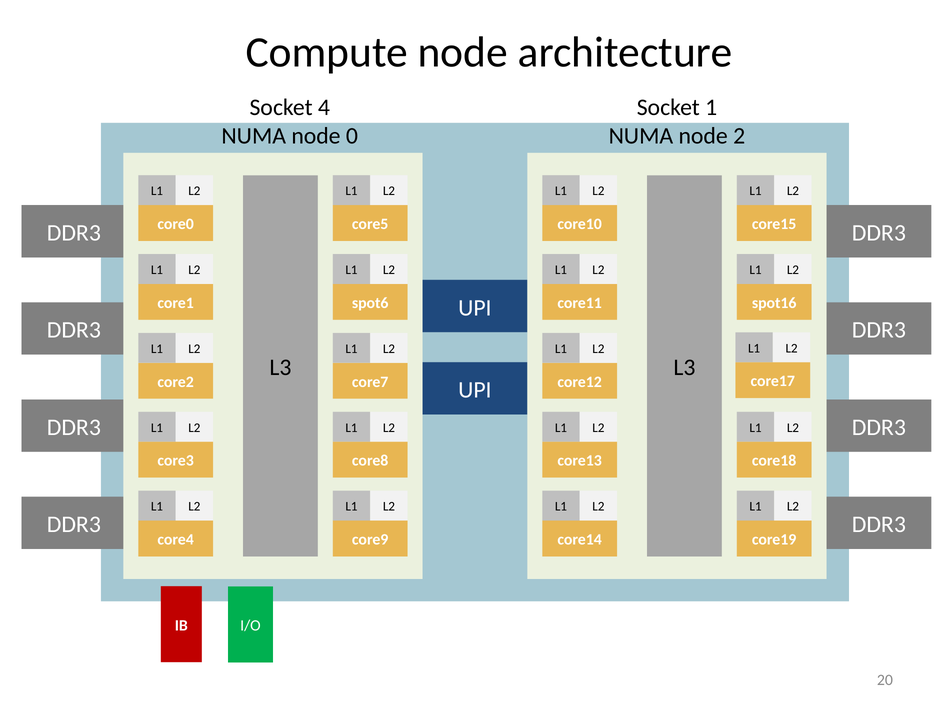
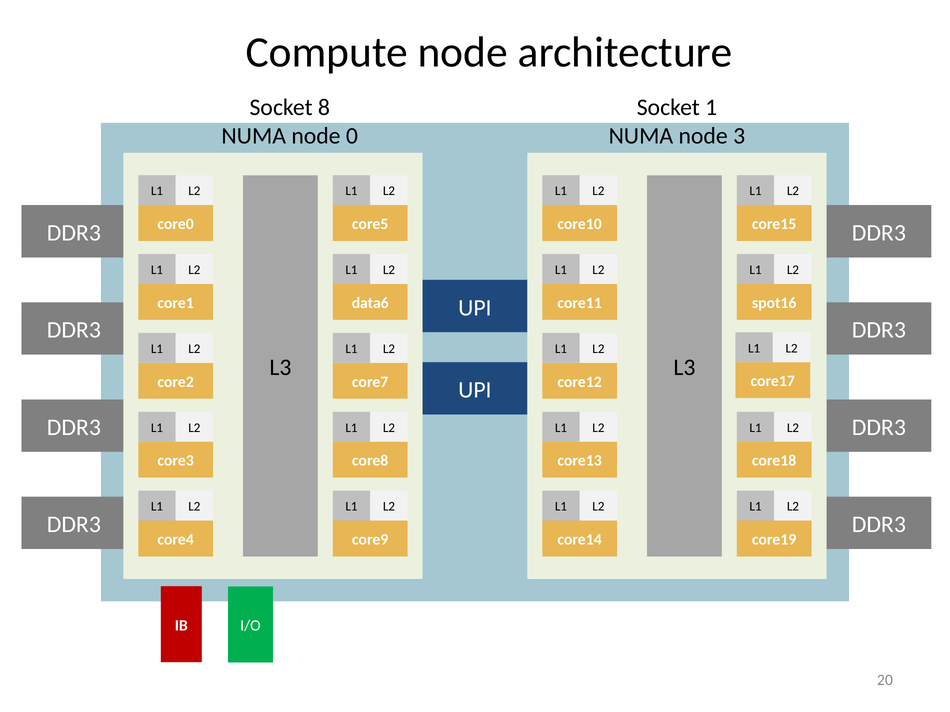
4: 4 -> 8
2: 2 -> 3
spot6: spot6 -> data6
